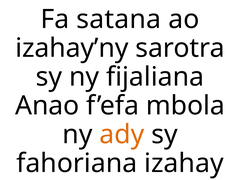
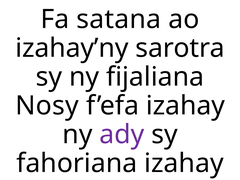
Anao: Anao -> Nosy
f’efa mbola: mbola -> izahay
ady colour: orange -> purple
